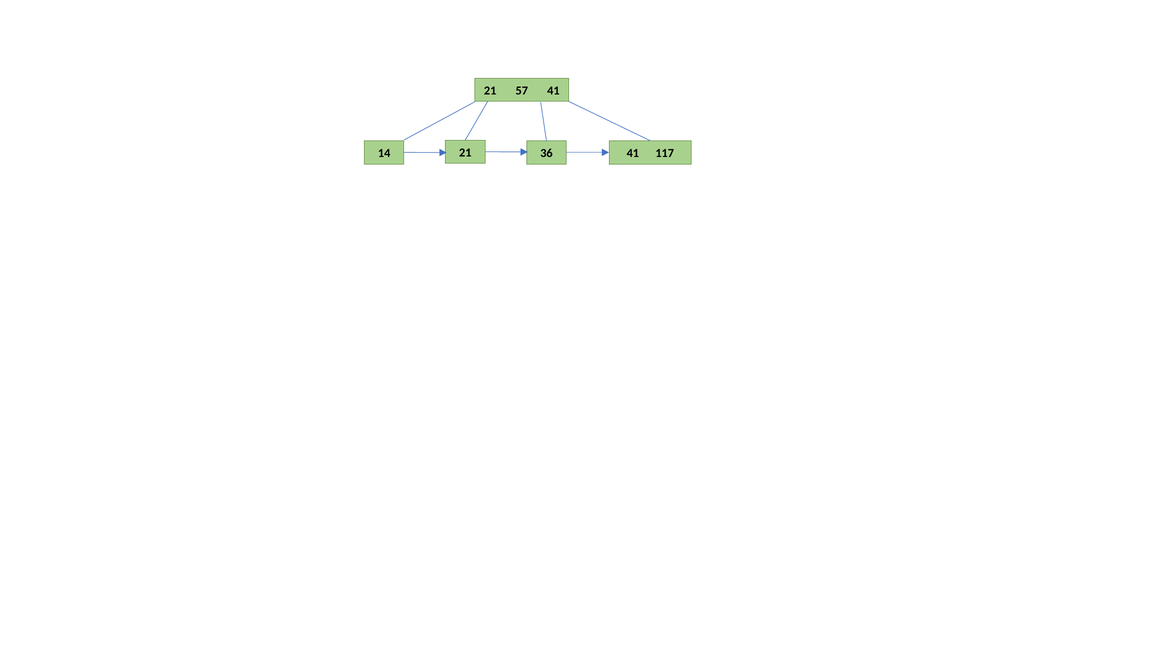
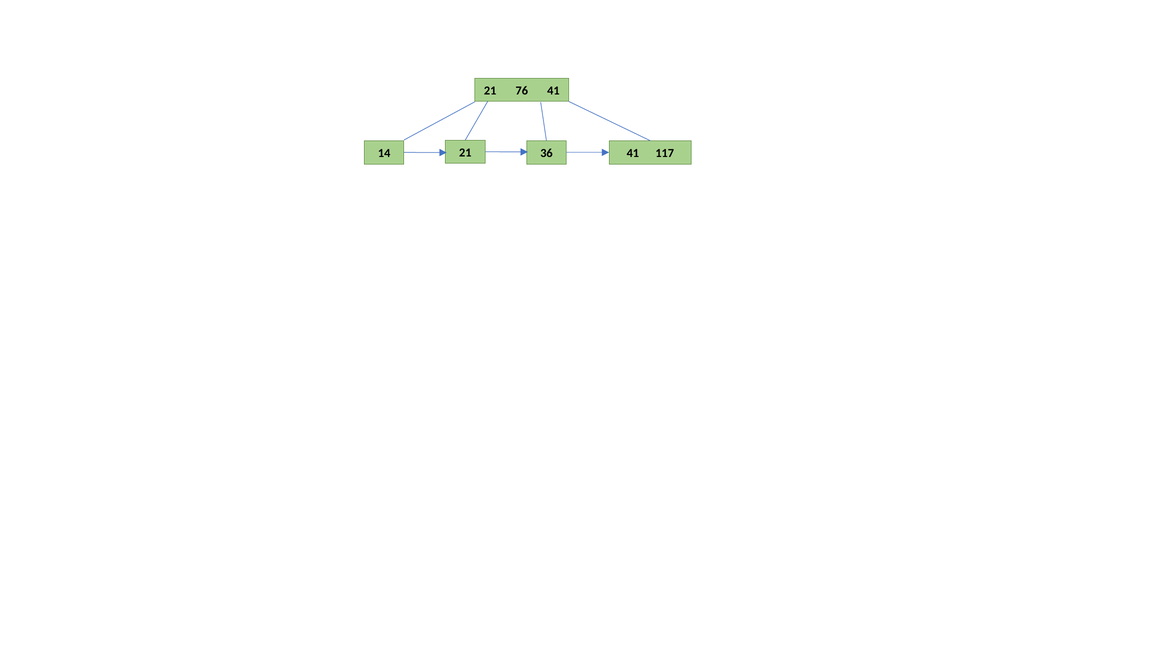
57: 57 -> 76
